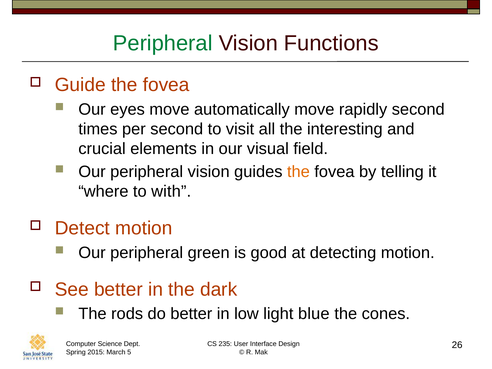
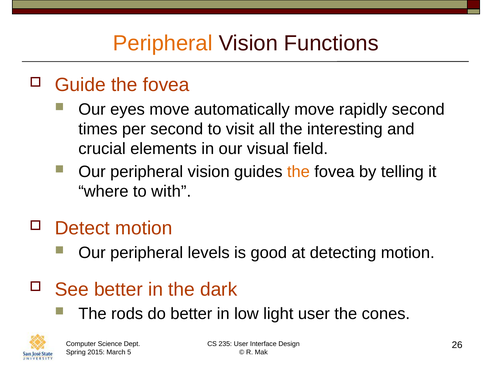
Peripheral at (163, 43) colour: green -> orange
green: green -> levels
light blue: blue -> user
